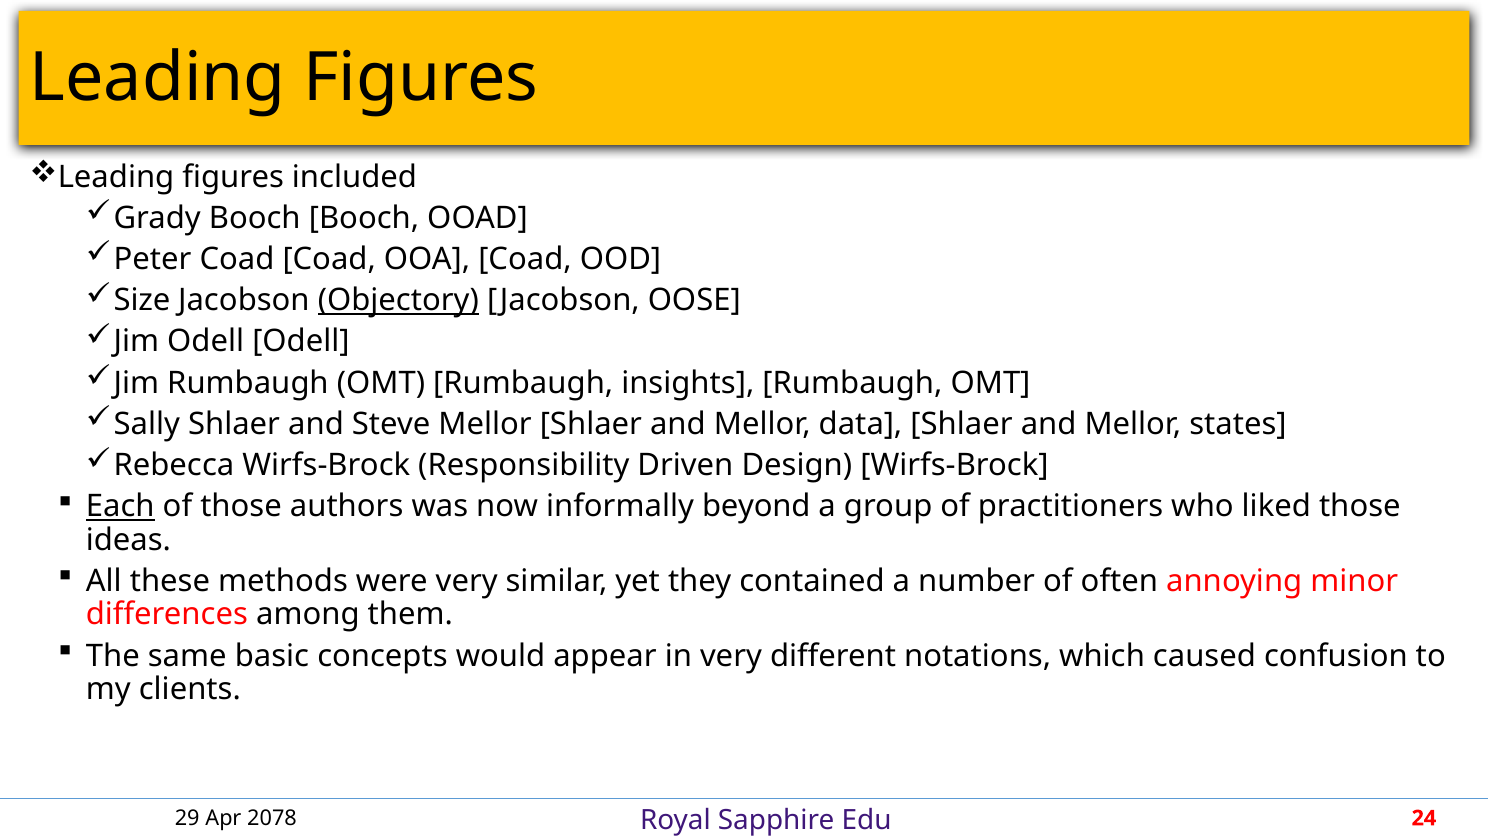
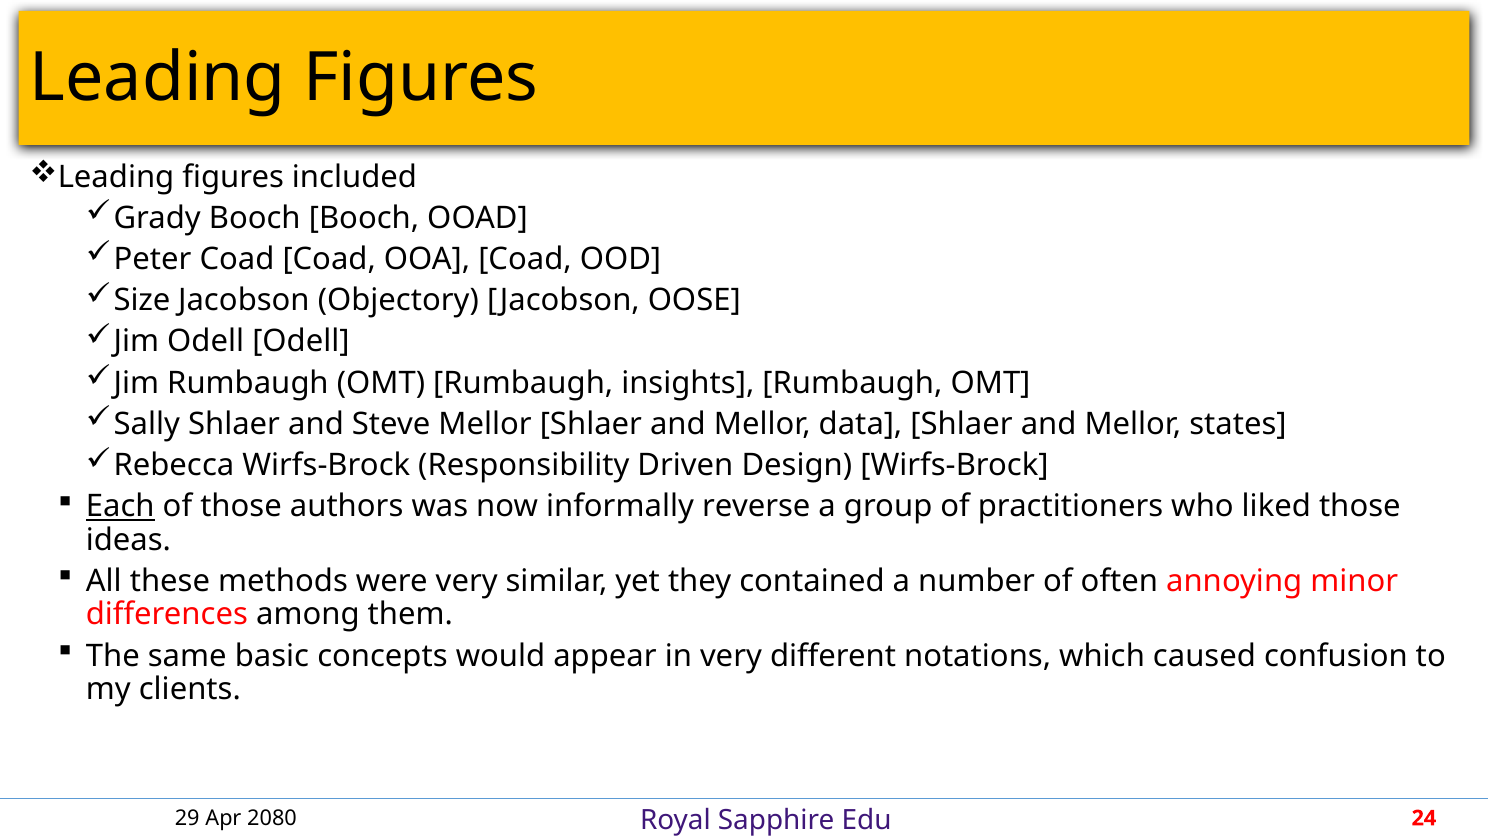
Objectory underline: present -> none
beyond: beyond -> reverse
2078: 2078 -> 2080
